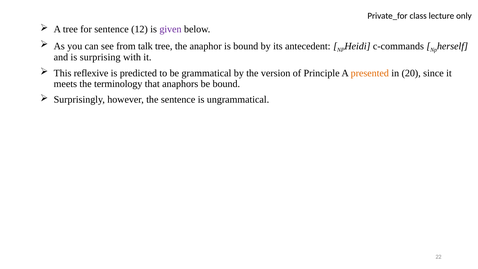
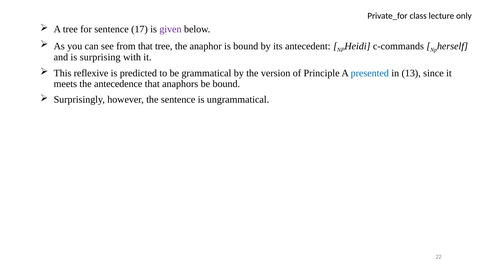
12: 12 -> 17
from talk: talk -> that
presented colour: orange -> blue
20: 20 -> 13
terminology: terminology -> antecedence
